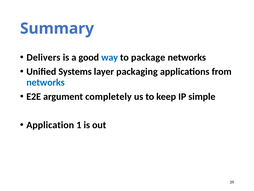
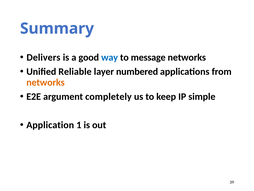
package: package -> message
Systems: Systems -> Reliable
packaging: packaging -> numbered
networks at (45, 82) colour: blue -> orange
